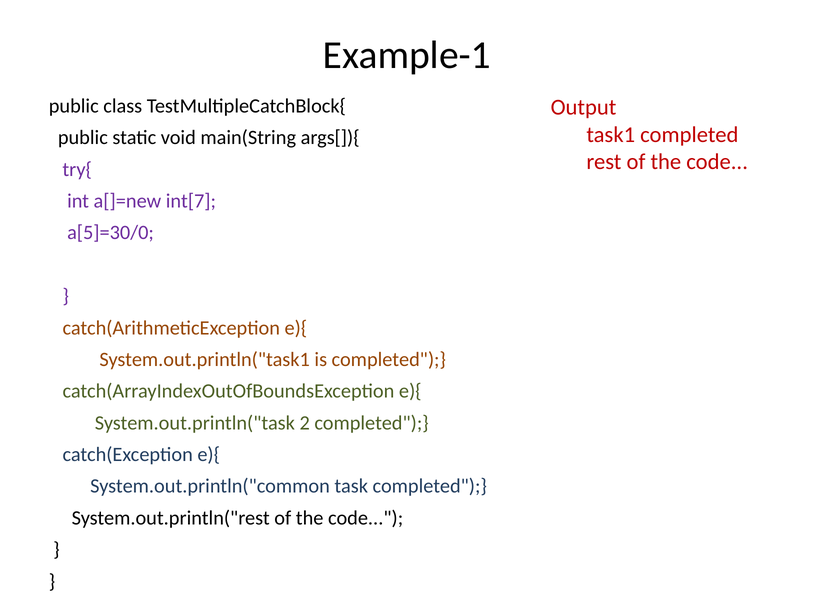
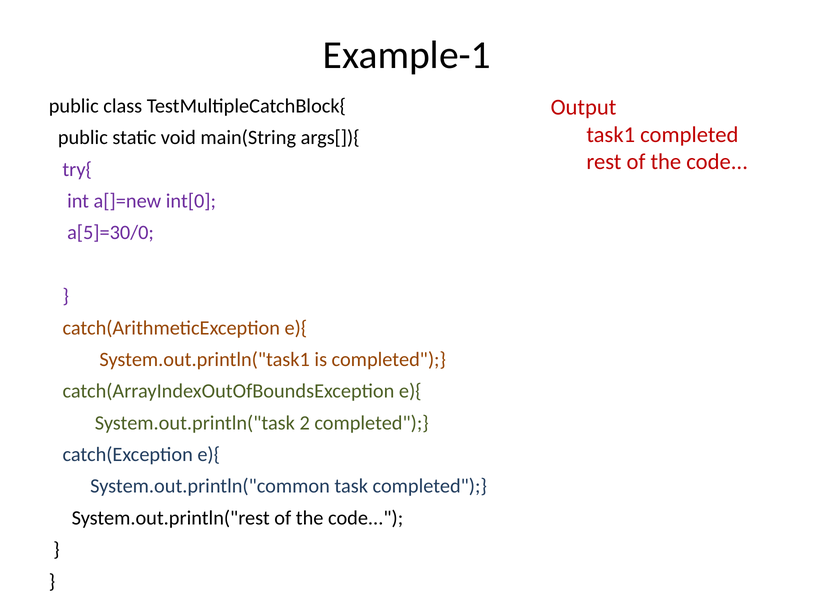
int[7: int[7 -> int[0
